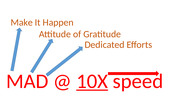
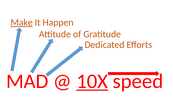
Make underline: none -> present
